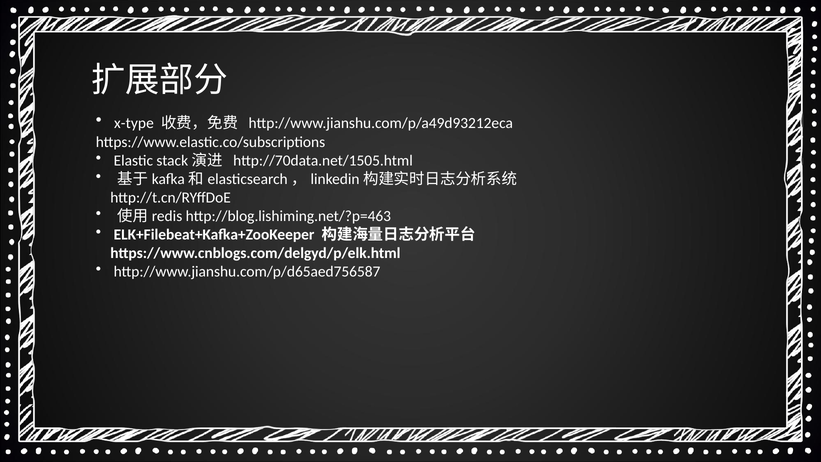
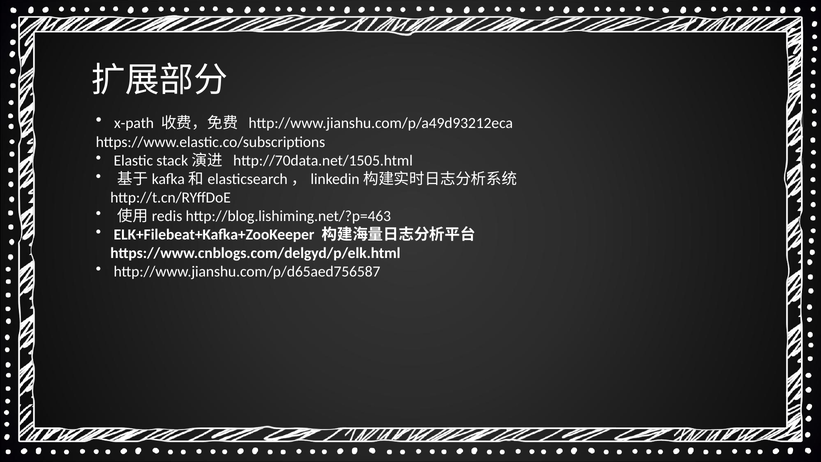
x-type: x-type -> x-path
